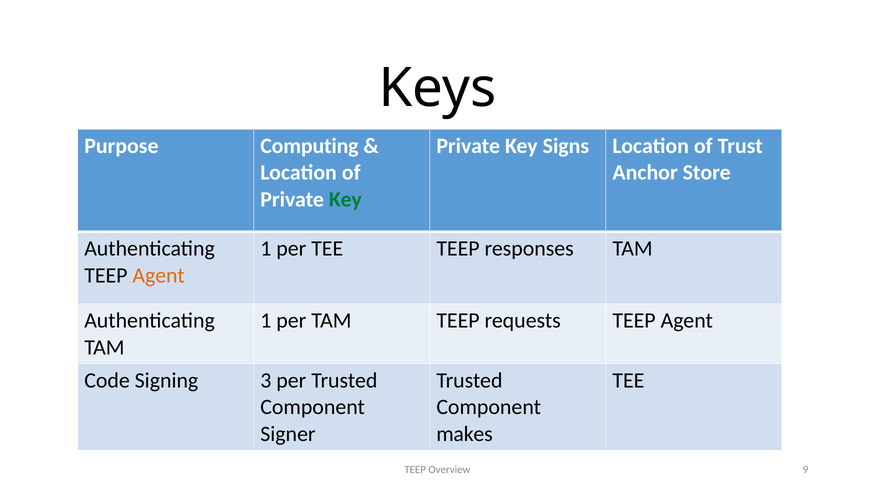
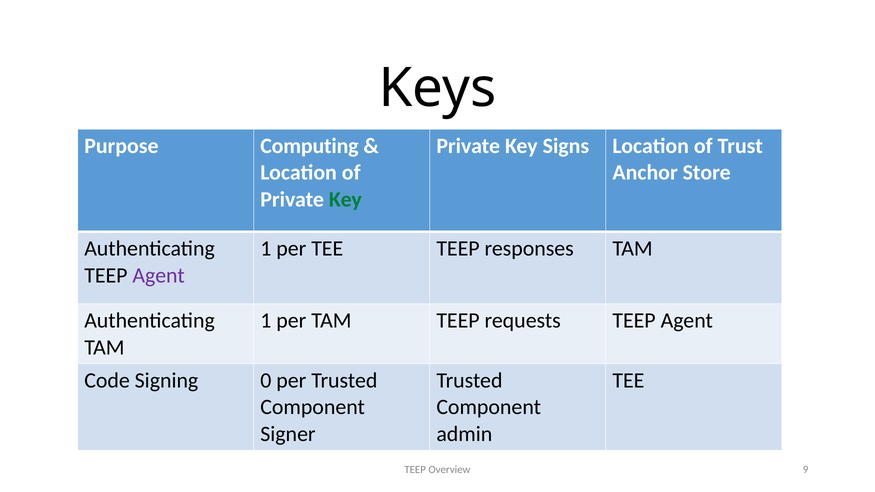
Agent at (159, 275) colour: orange -> purple
3: 3 -> 0
makes: makes -> admin
